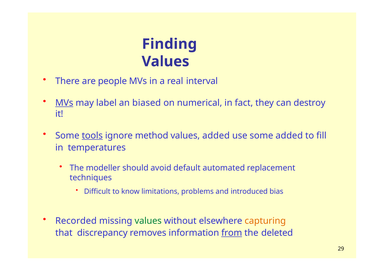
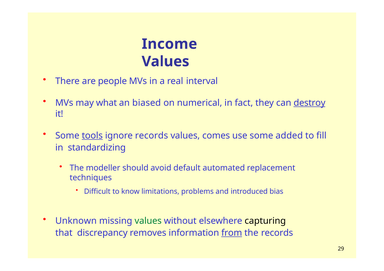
Finding: Finding -> Income
MVs at (64, 103) underline: present -> none
label: label -> what
destroy underline: none -> present
ignore method: method -> records
values added: added -> comes
temperatures: temperatures -> standardizing
Recorded: Recorded -> Unknown
capturing colour: orange -> black
the deleted: deleted -> records
